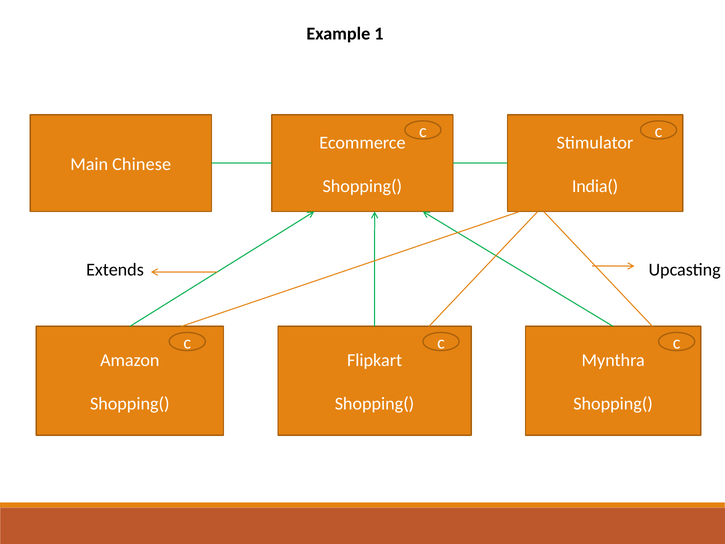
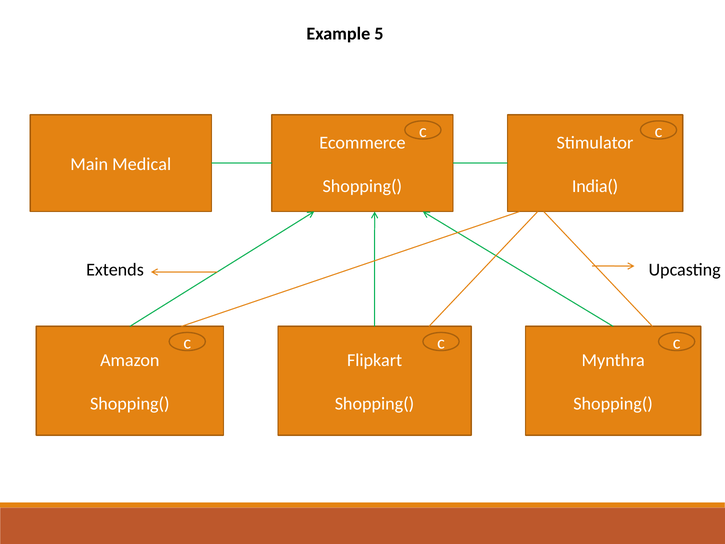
1: 1 -> 5
Chinese: Chinese -> Medical
